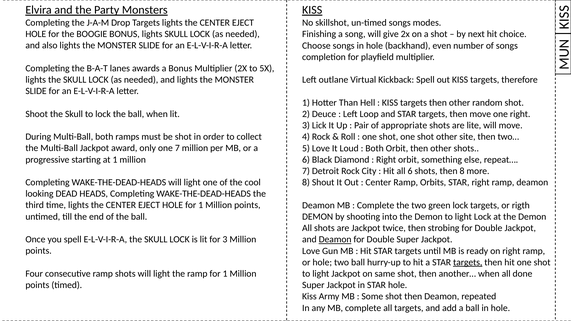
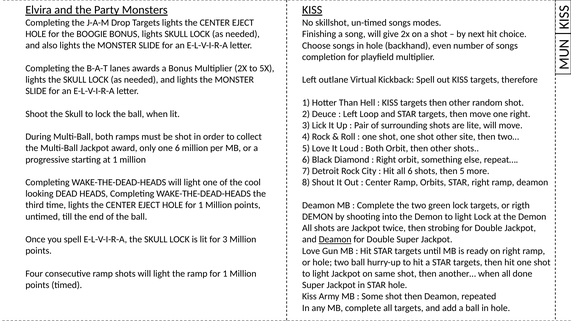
appropriate: appropriate -> surrounding
one 7: 7 -> 6
then 8: 8 -> 5
targets at (468, 262) underline: present -> none
